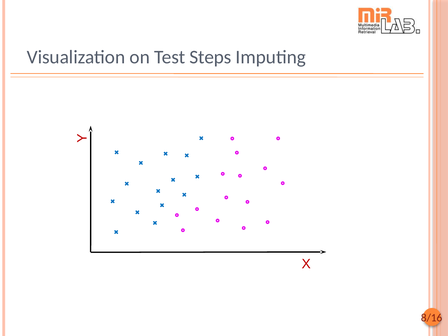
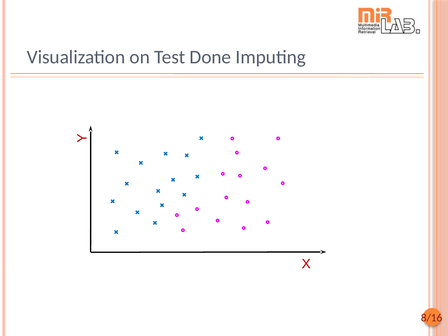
Steps: Steps -> Done
